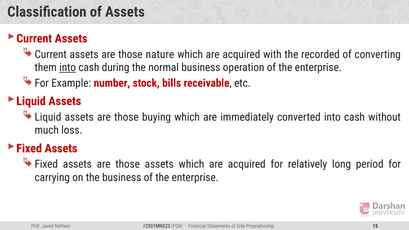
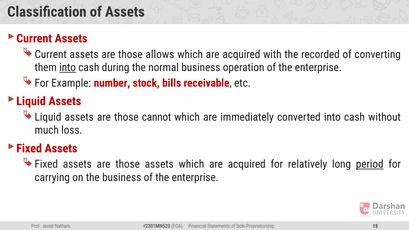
nature: nature -> allows
buying: buying -> cannot
period underline: none -> present
